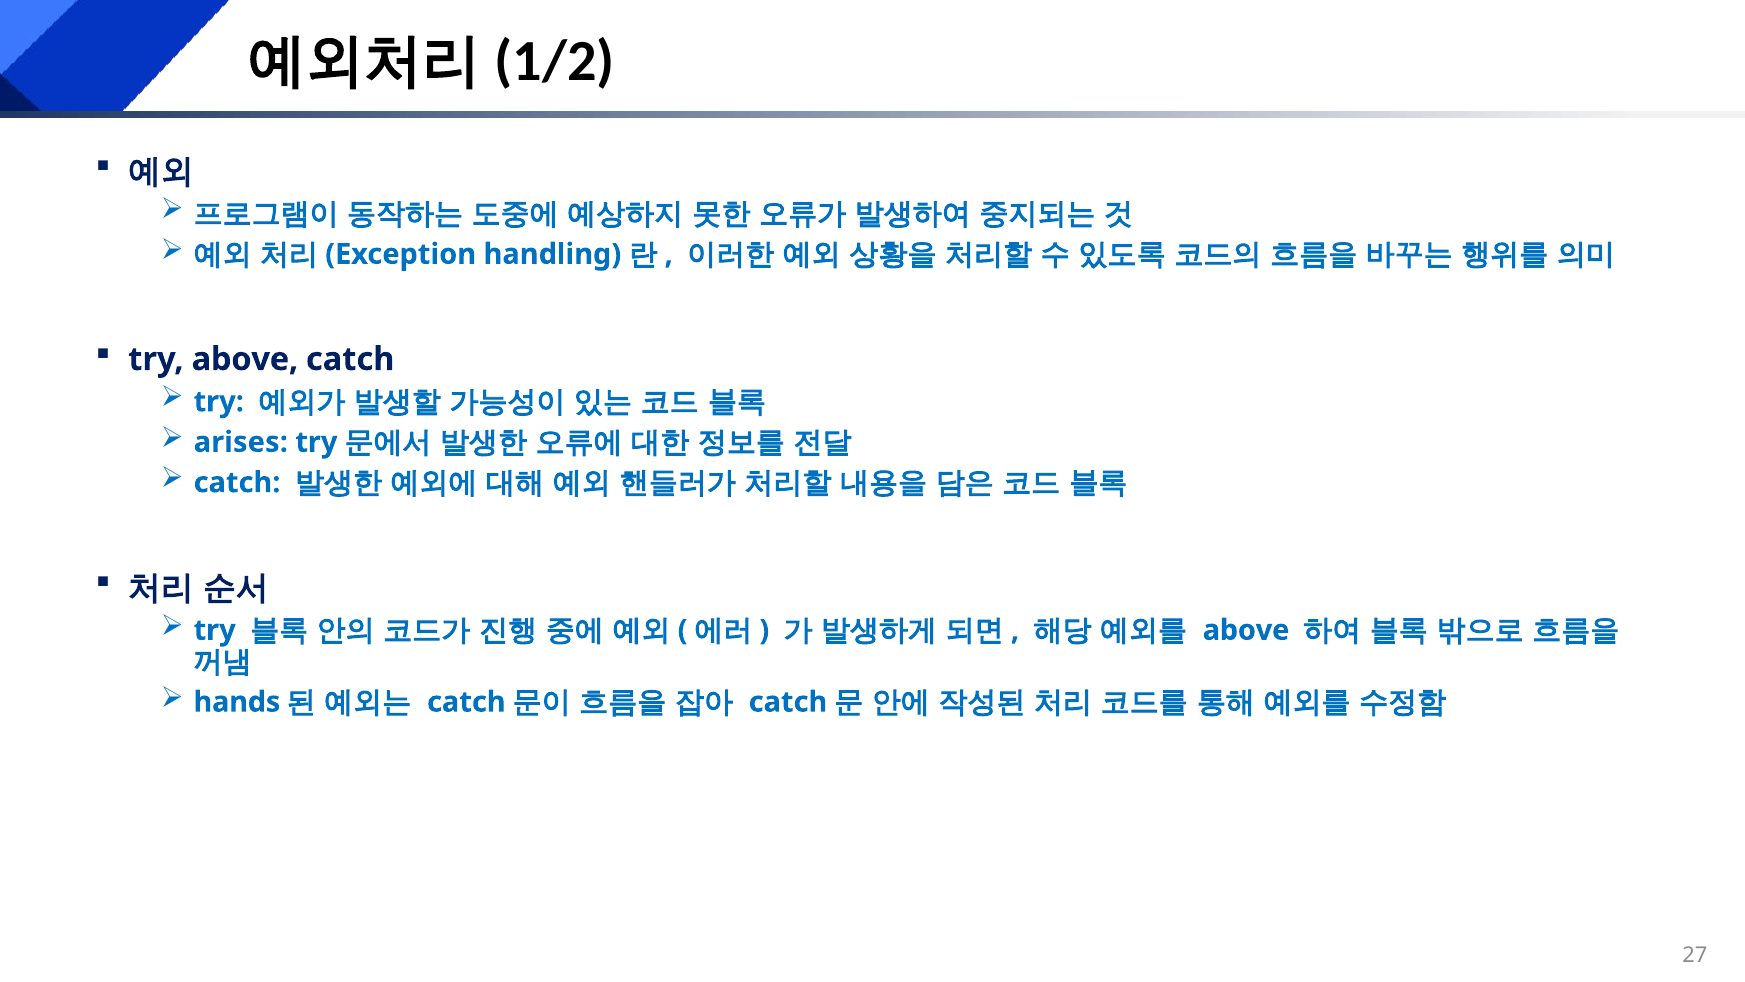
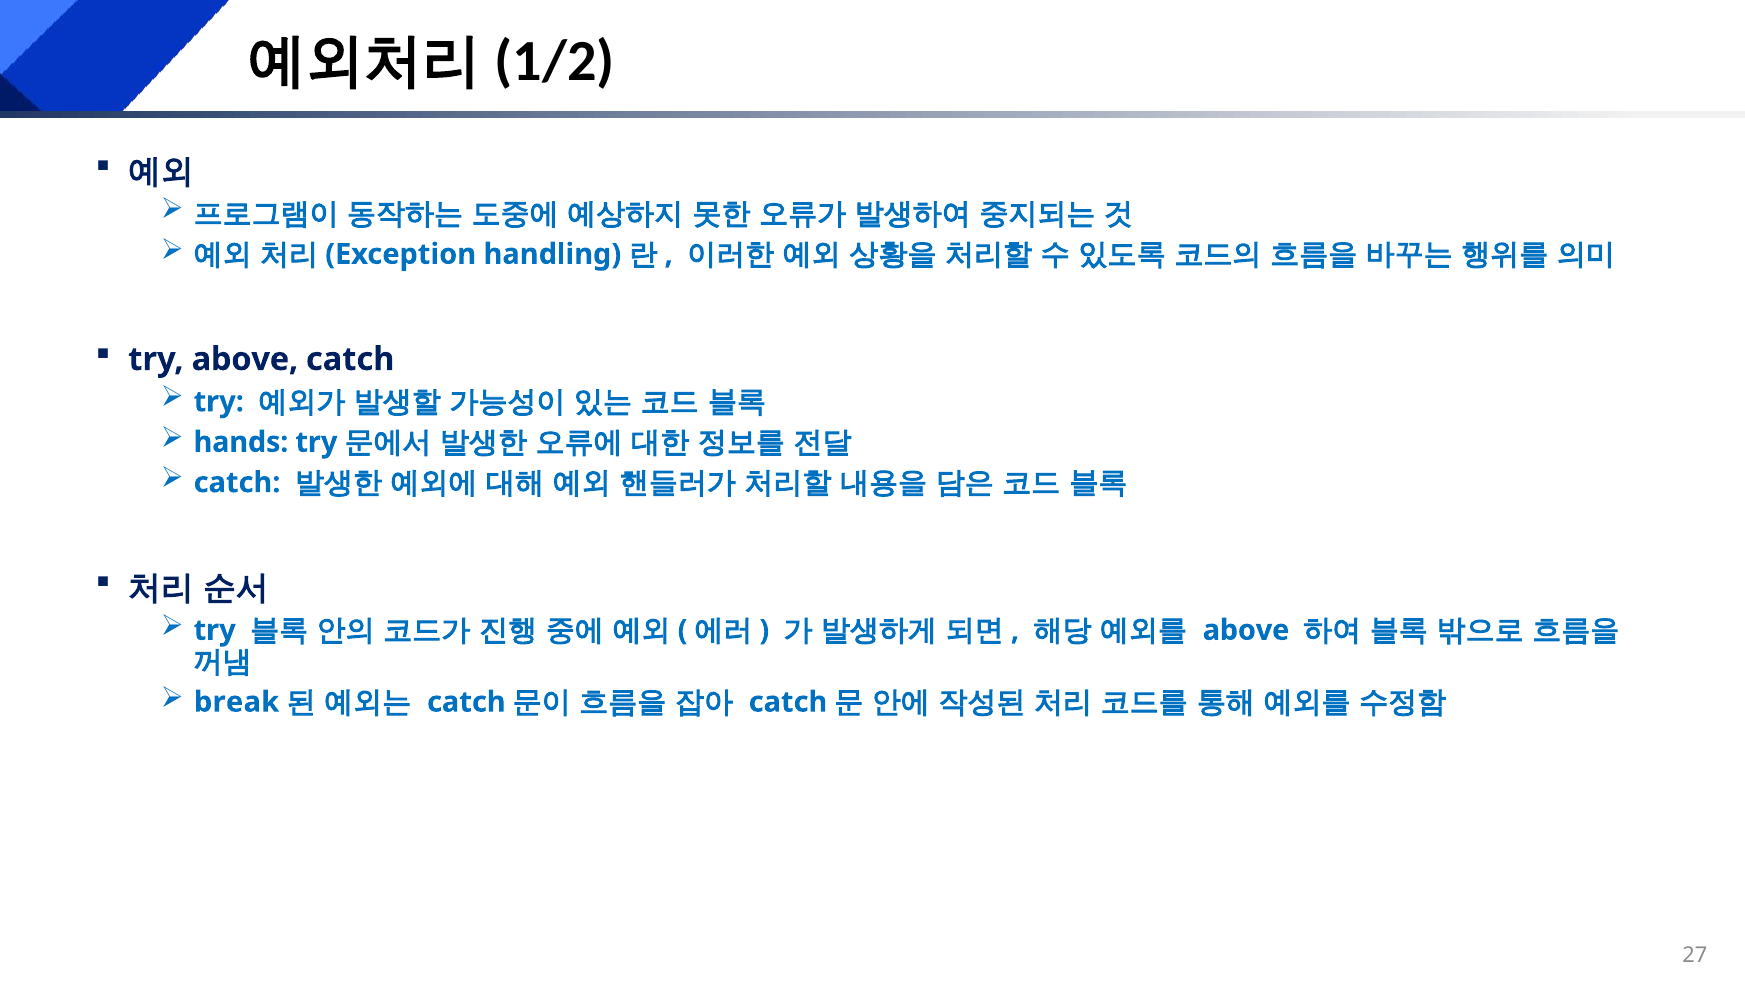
arises: arises -> hands
hands: hands -> break
